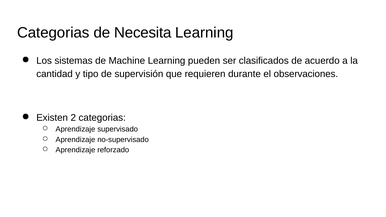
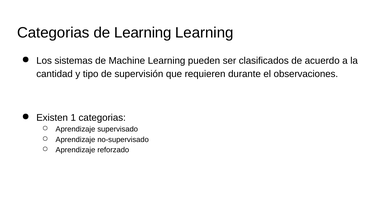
de Necesita: Necesita -> Learning
2: 2 -> 1
